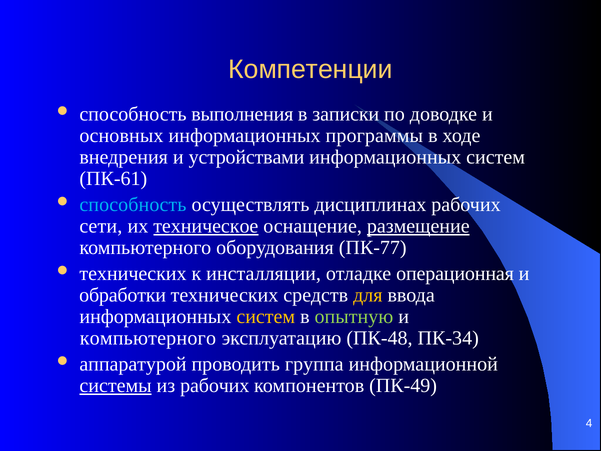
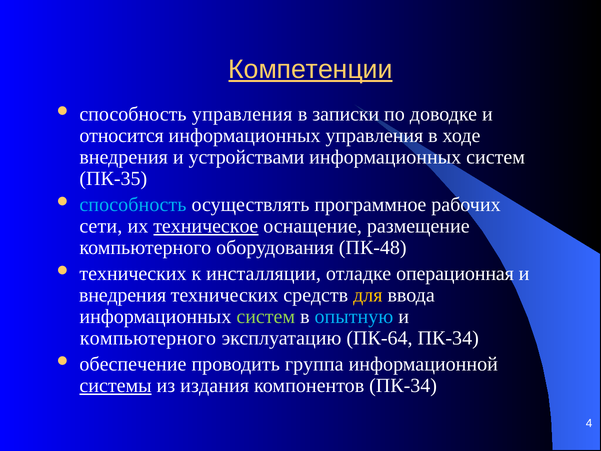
Компетенции underline: none -> present
способность выполнения: выполнения -> управления
основных: основных -> относится
информационных программы: программы -> управления
ПК-61: ПК-61 -> ПК-35
дисциплинах: дисциплинах -> программное
размещение underline: present -> none
ПК-77: ПК-77 -> ПК-48
обработки at (123, 295): обработки -> внедрения
систем at (266, 317) colour: yellow -> light green
опытную colour: light green -> light blue
ПК-48: ПК-48 -> ПК-64
аппаратурой: аппаратурой -> обеспечение
из рабочих: рабочих -> издания
компонентов ПК-49: ПК-49 -> ПК-34
